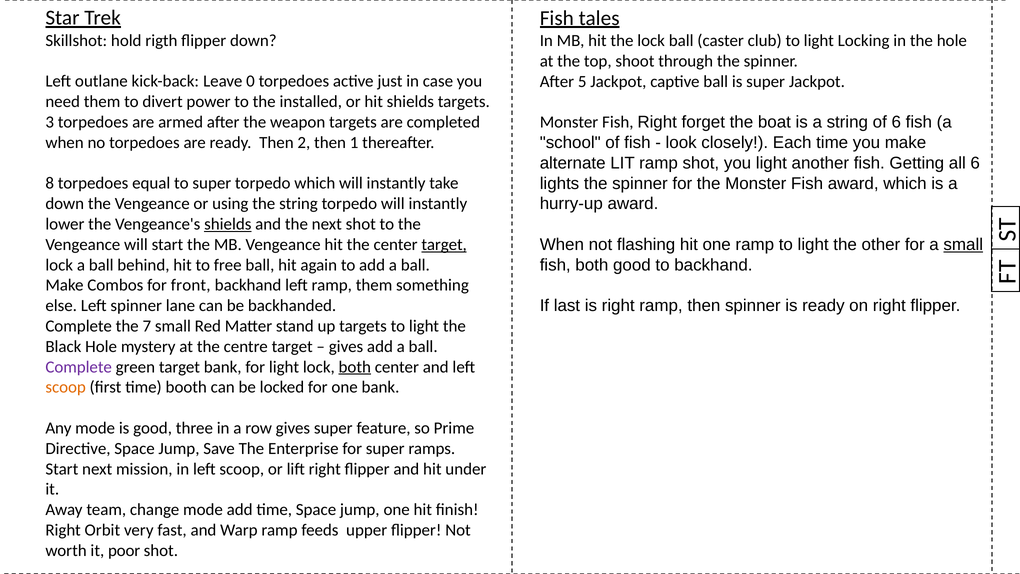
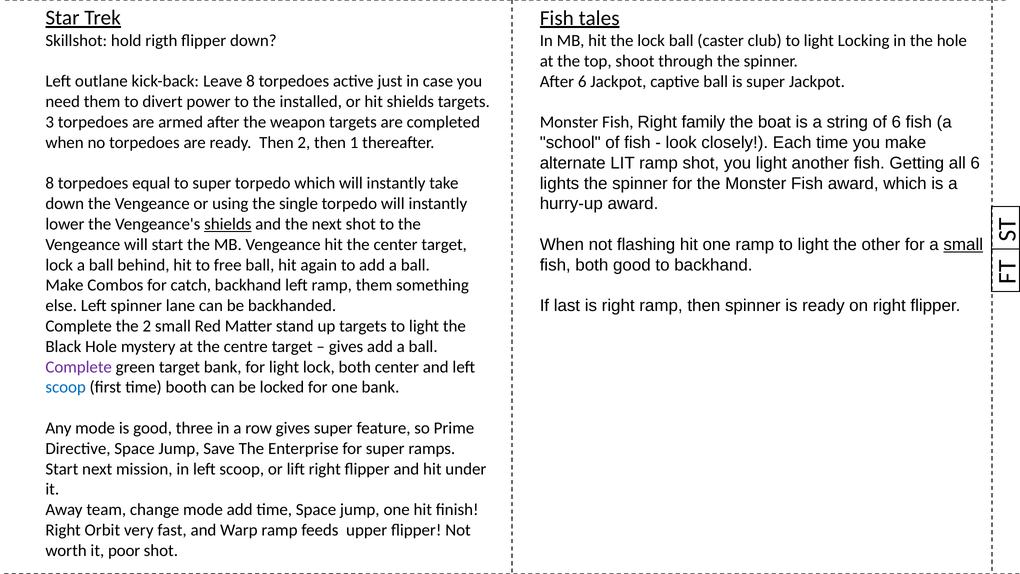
Leave 0: 0 -> 8
After 5: 5 -> 6
forget: forget -> family
the string: string -> single
target at (444, 244) underline: present -> none
front: front -> catch
the 7: 7 -> 2
both at (355, 367) underline: present -> none
scoop at (66, 387) colour: orange -> blue
